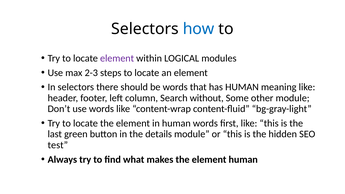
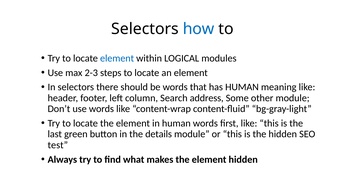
element at (117, 58) colour: purple -> blue
without: without -> address
element human: human -> hidden
